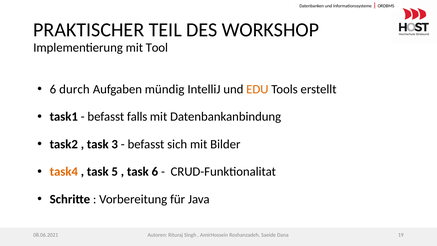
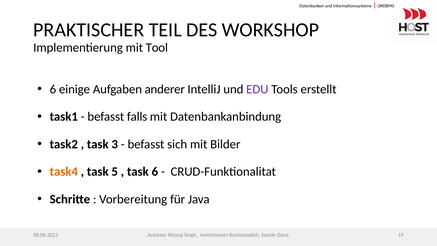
durch: durch -> einige
mündig: mündig -> anderer
EDU colour: orange -> purple
